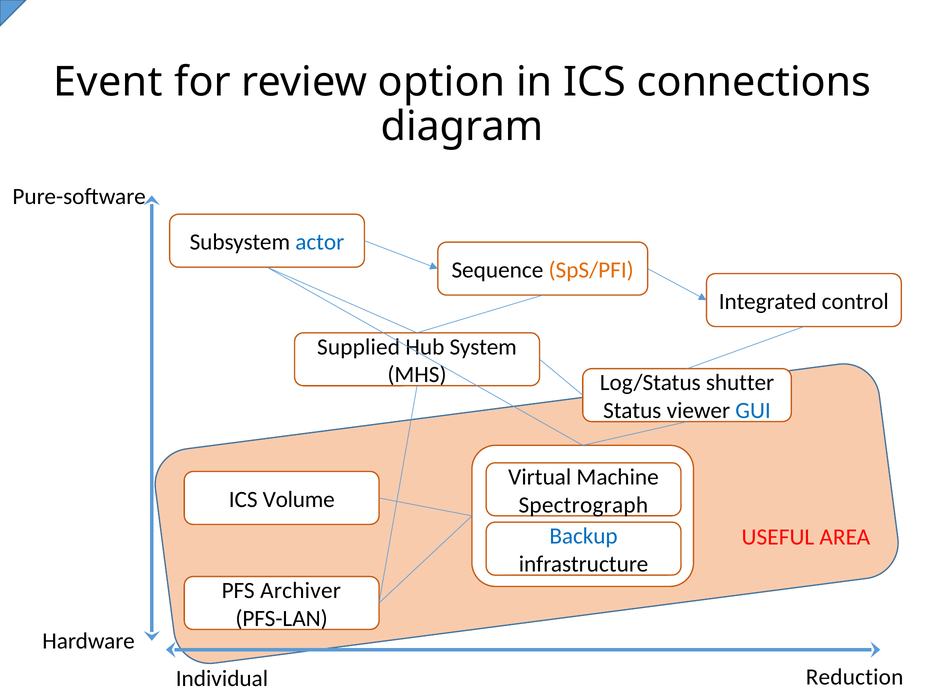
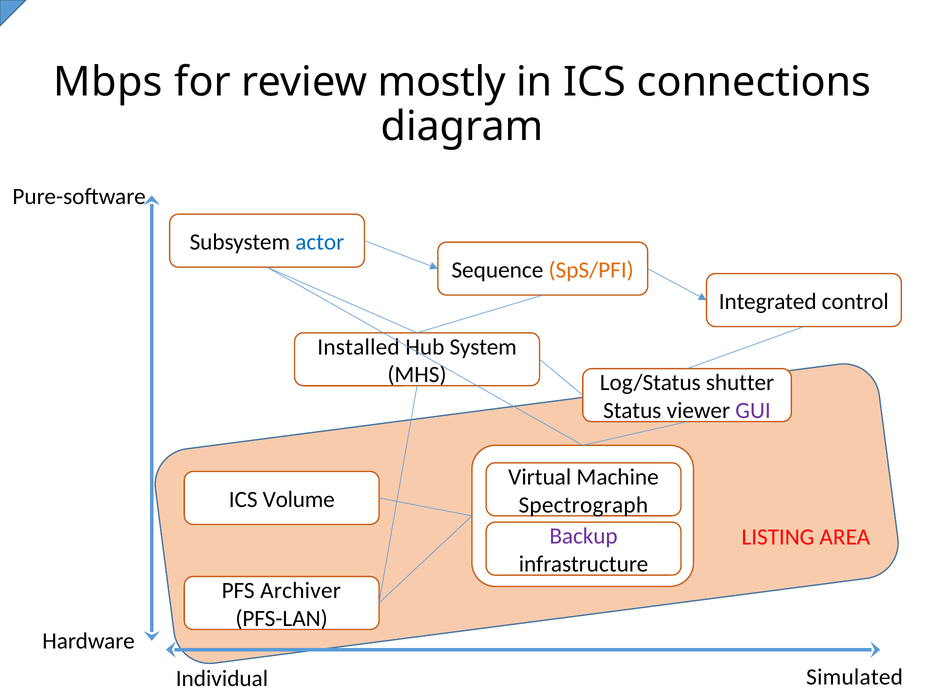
Event: Event -> Mbps
option: option -> mostly
Supplied: Supplied -> Installed
GUI colour: blue -> purple
Backup colour: blue -> purple
USEFUL: USEFUL -> LISTING
Reduction: Reduction -> Simulated
